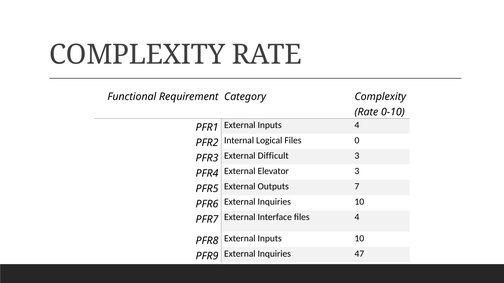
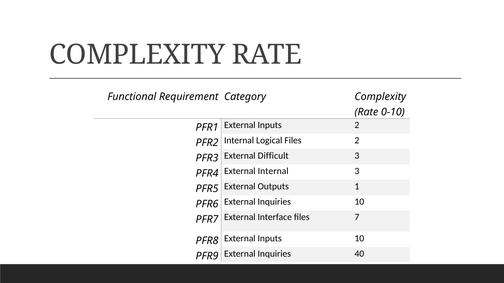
Inputs 4: 4 -> 2
Files 0: 0 -> 2
External Elevator: Elevator -> Internal
7: 7 -> 1
files 4: 4 -> 7
47: 47 -> 40
